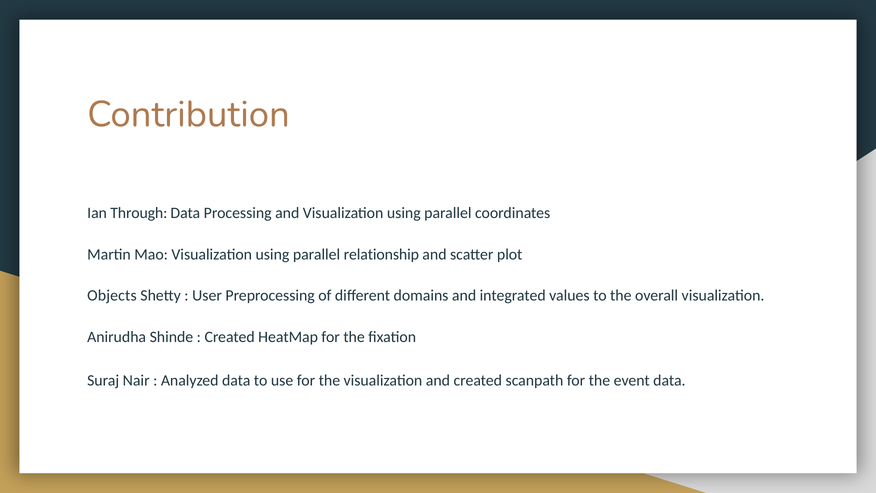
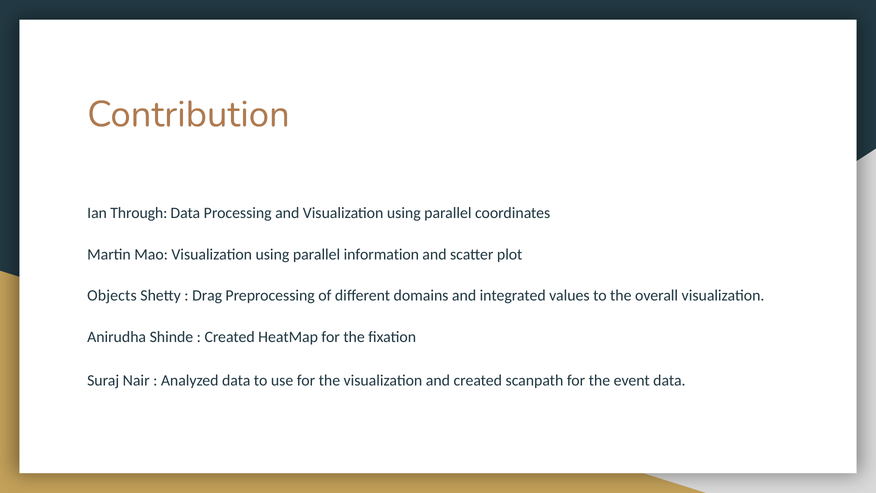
relationship: relationship -> information
User: User -> Drag
